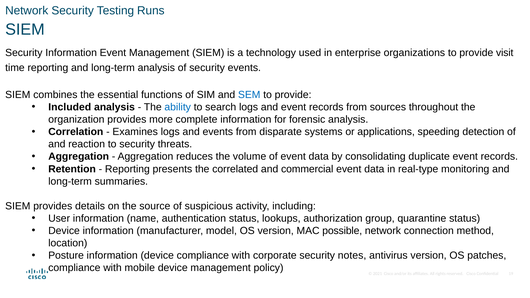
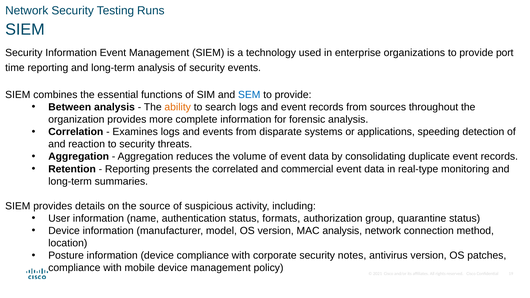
visit: visit -> port
Included: Included -> Between
ability colour: blue -> orange
lookups: lookups -> formats
MAC possible: possible -> analysis
